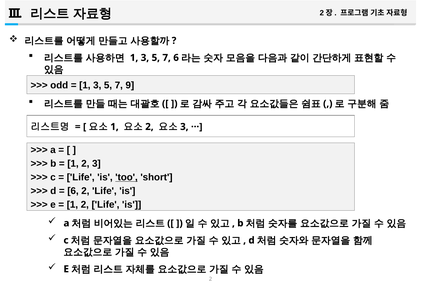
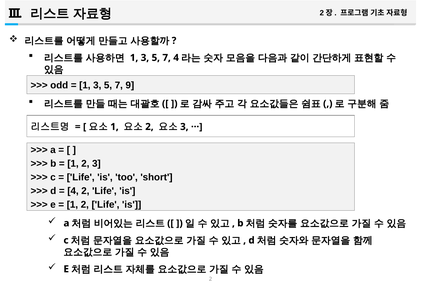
7 6: 6 -> 4
too underline: present -> none
6 at (73, 191): 6 -> 4
